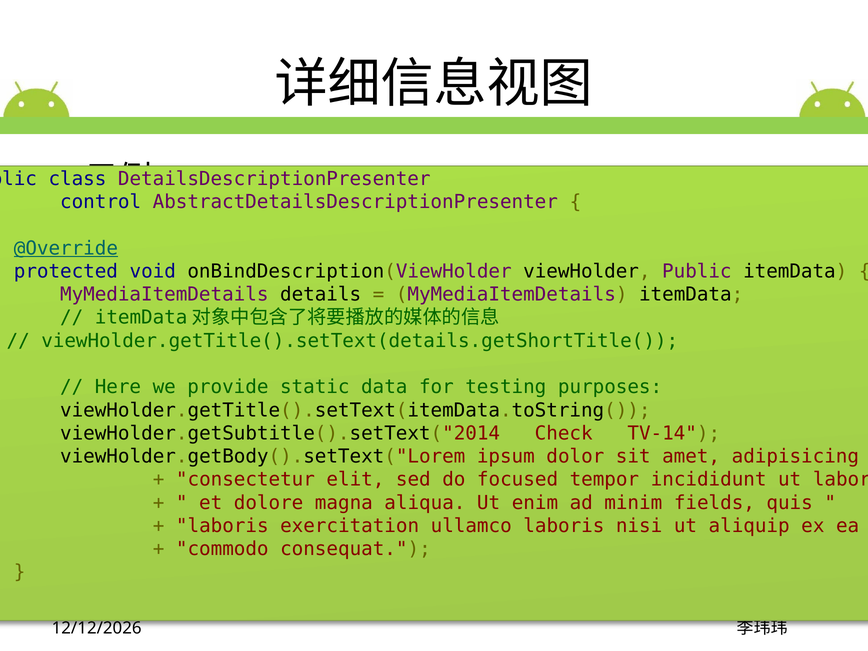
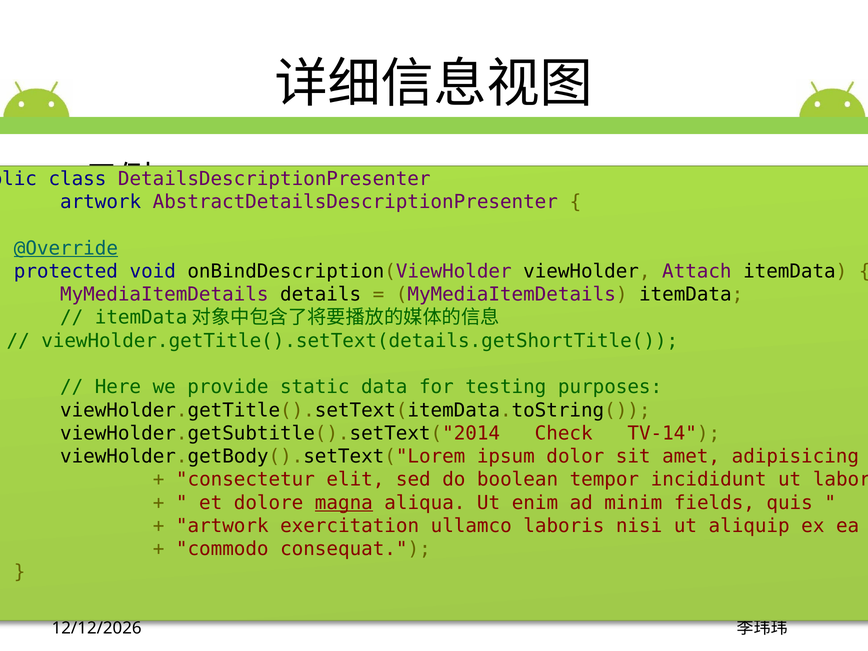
control at (101, 202): control -> artwork
Public at (697, 271): Public -> Attach
focused: focused -> boolean
magna underline: none -> present
laboris at (222, 526): laboris -> artwork
